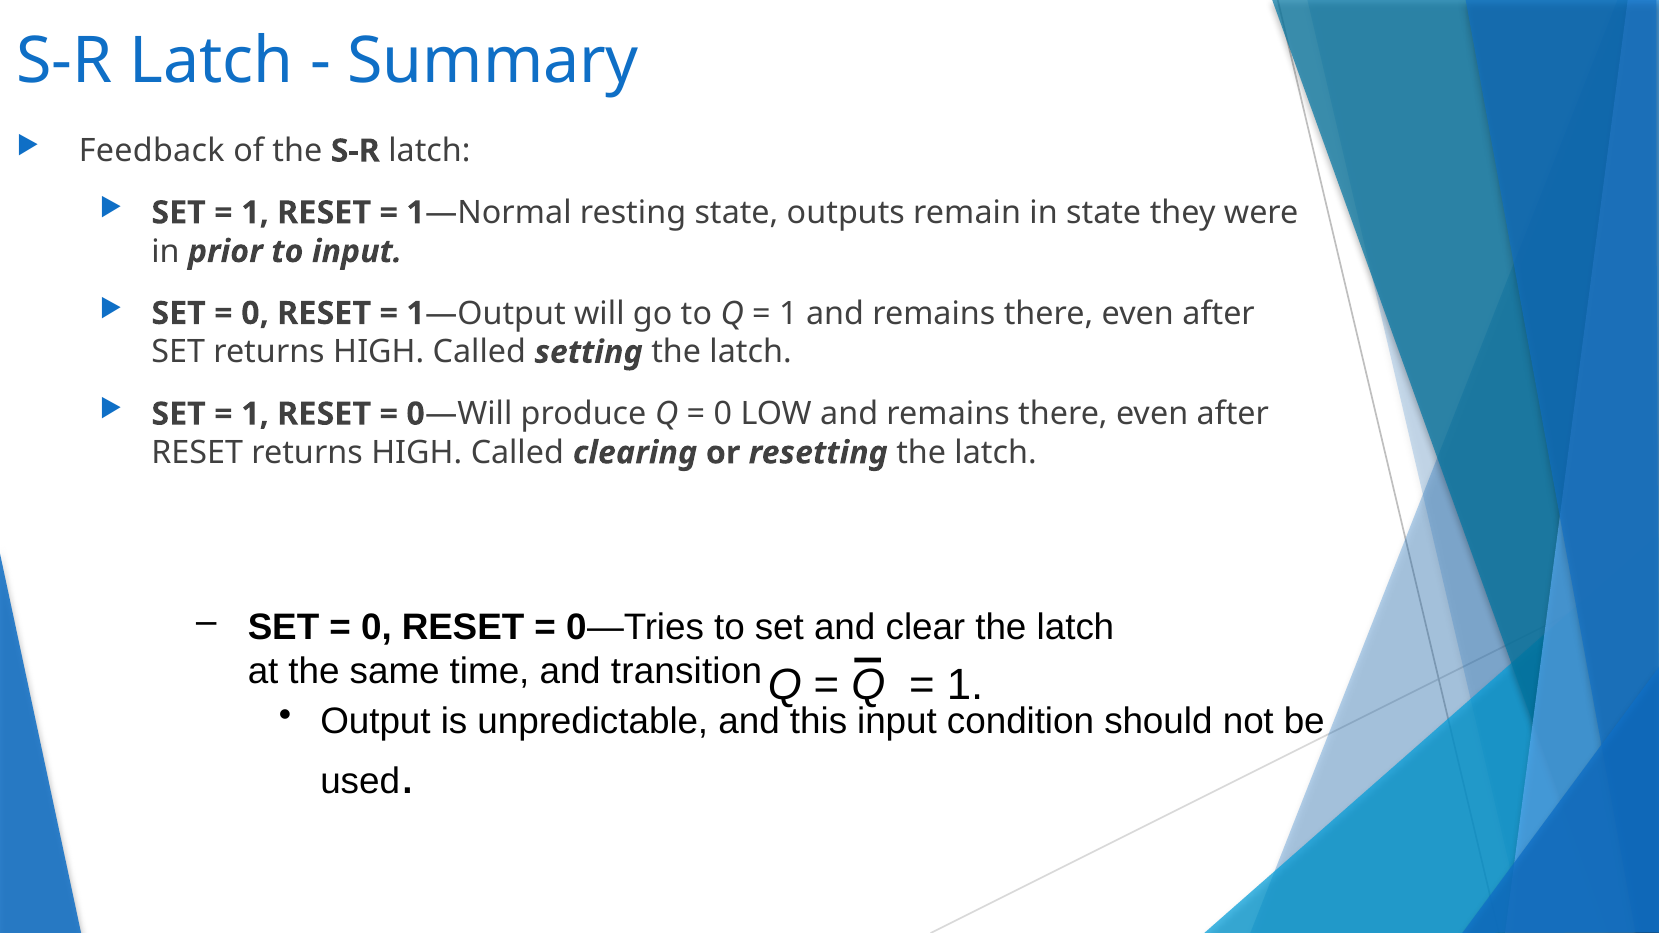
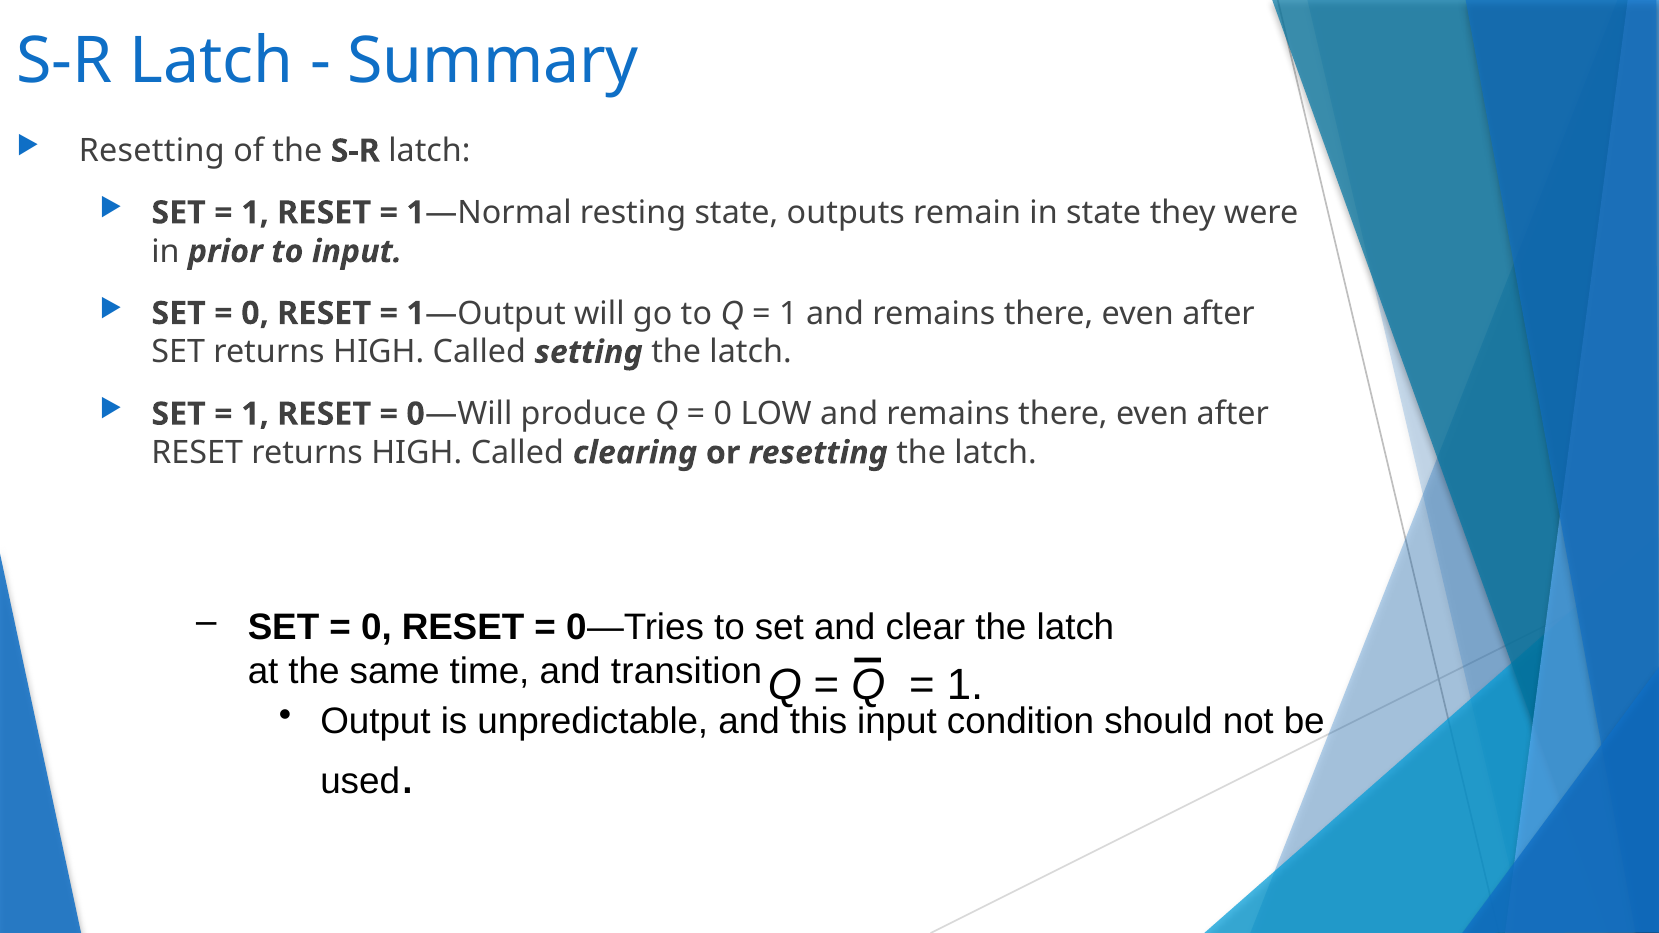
Feedback at (152, 151): Feedback -> Resetting
